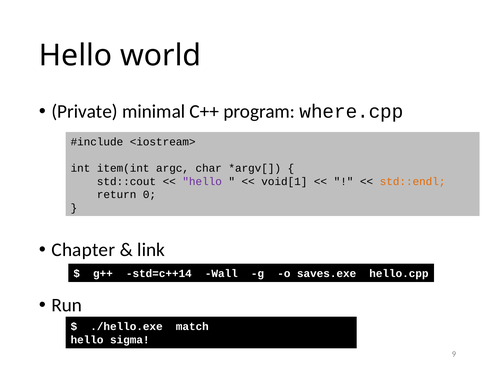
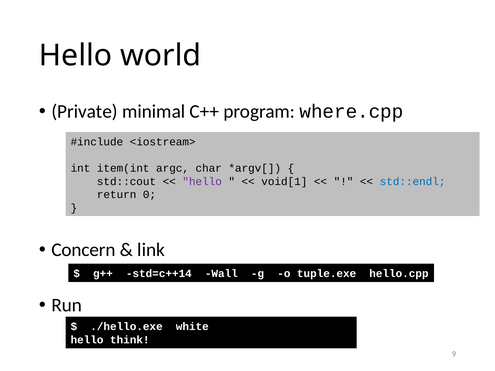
std::endl colour: orange -> blue
Chapter: Chapter -> Concern
saves.exe: saves.exe -> tuple.exe
match: match -> white
sigma: sigma -> think
